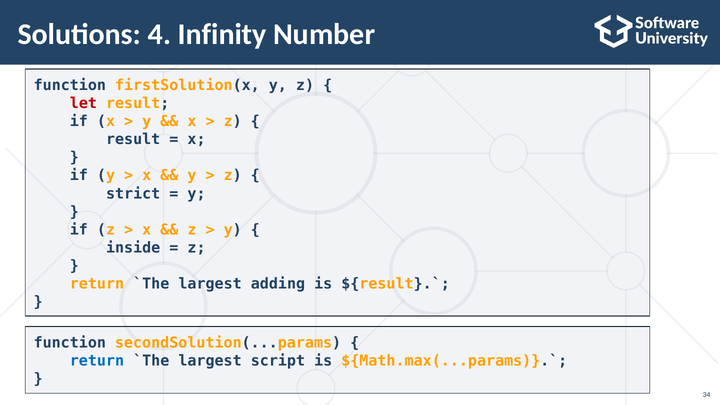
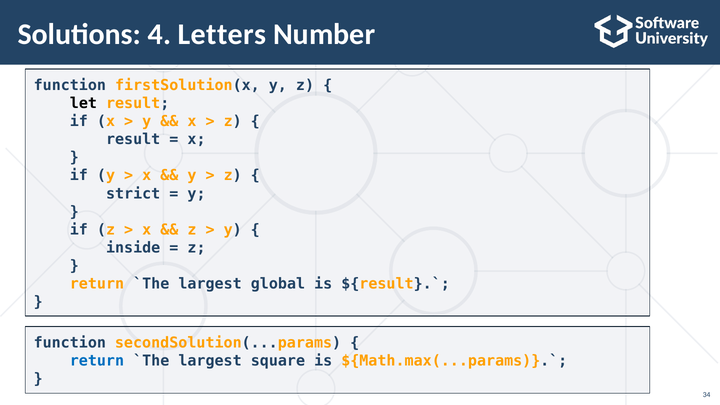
Infinity: Infinity -> Letters
let colour: red -> black
adding: adding -> global
script: script -> square
